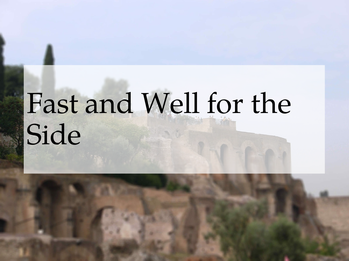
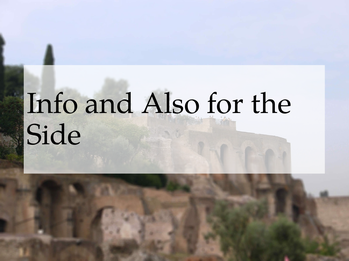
Fast: Fast -> Info
Well: Well -> Also
